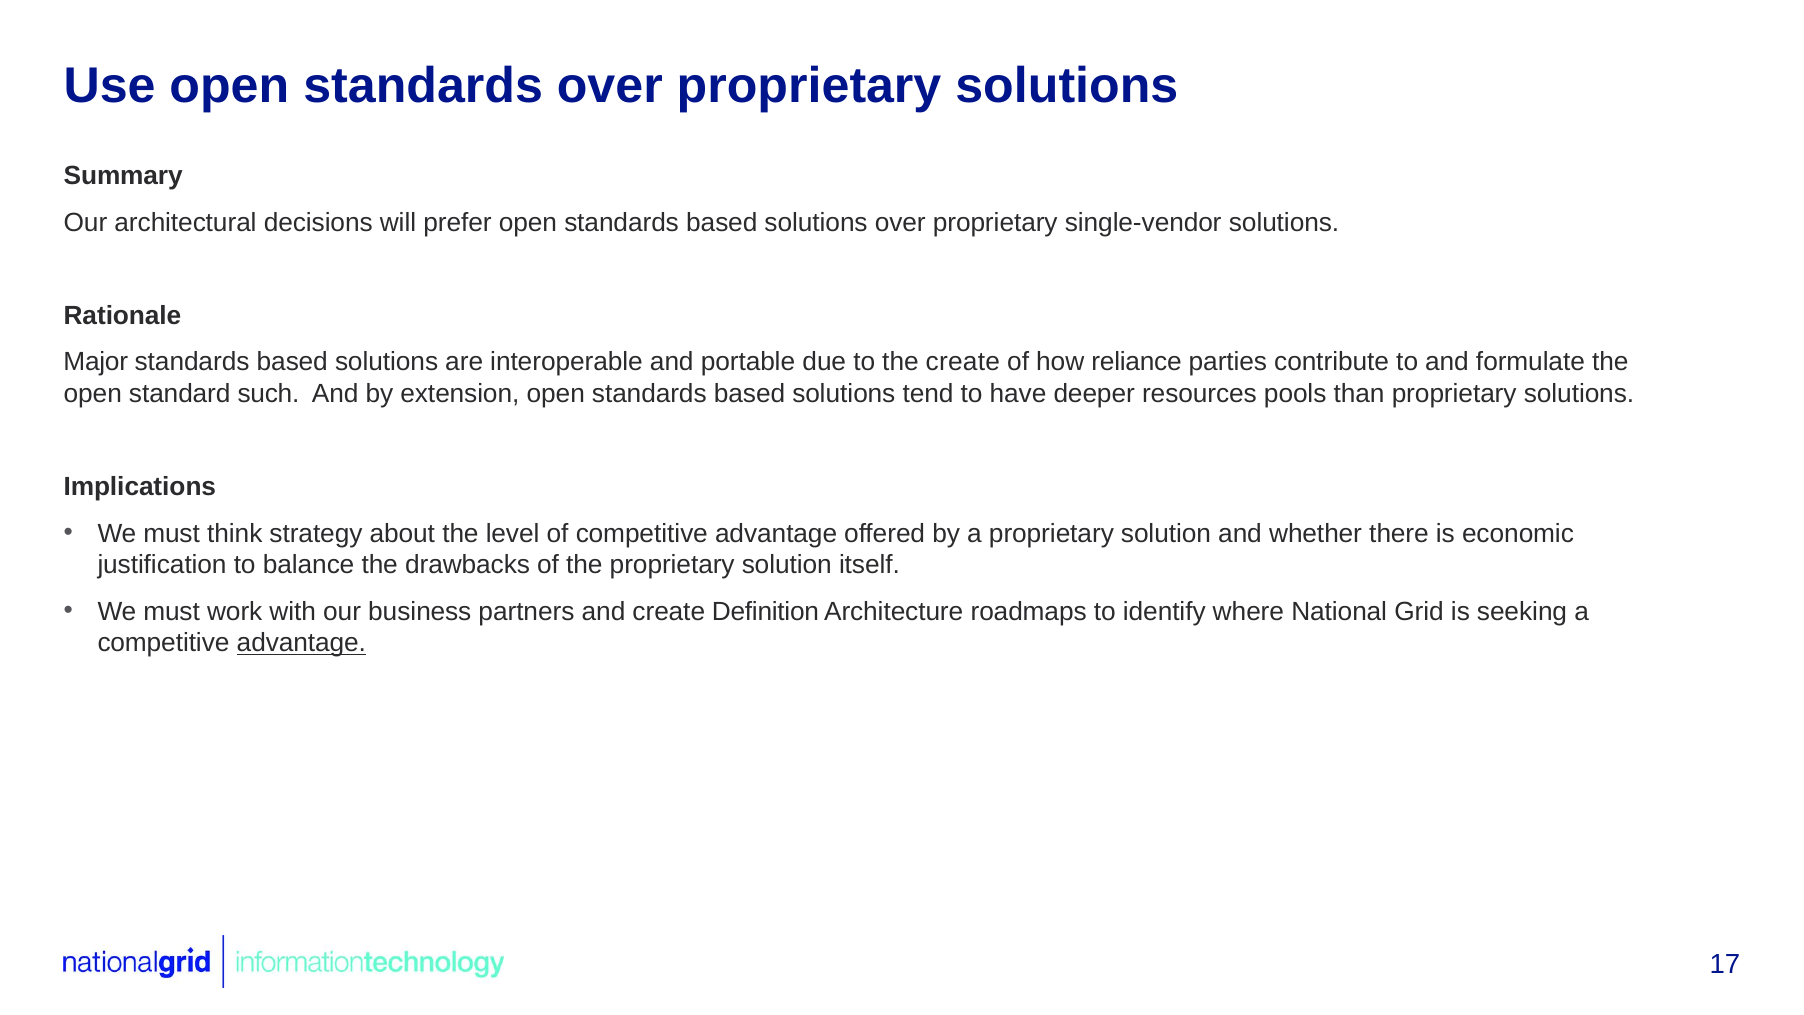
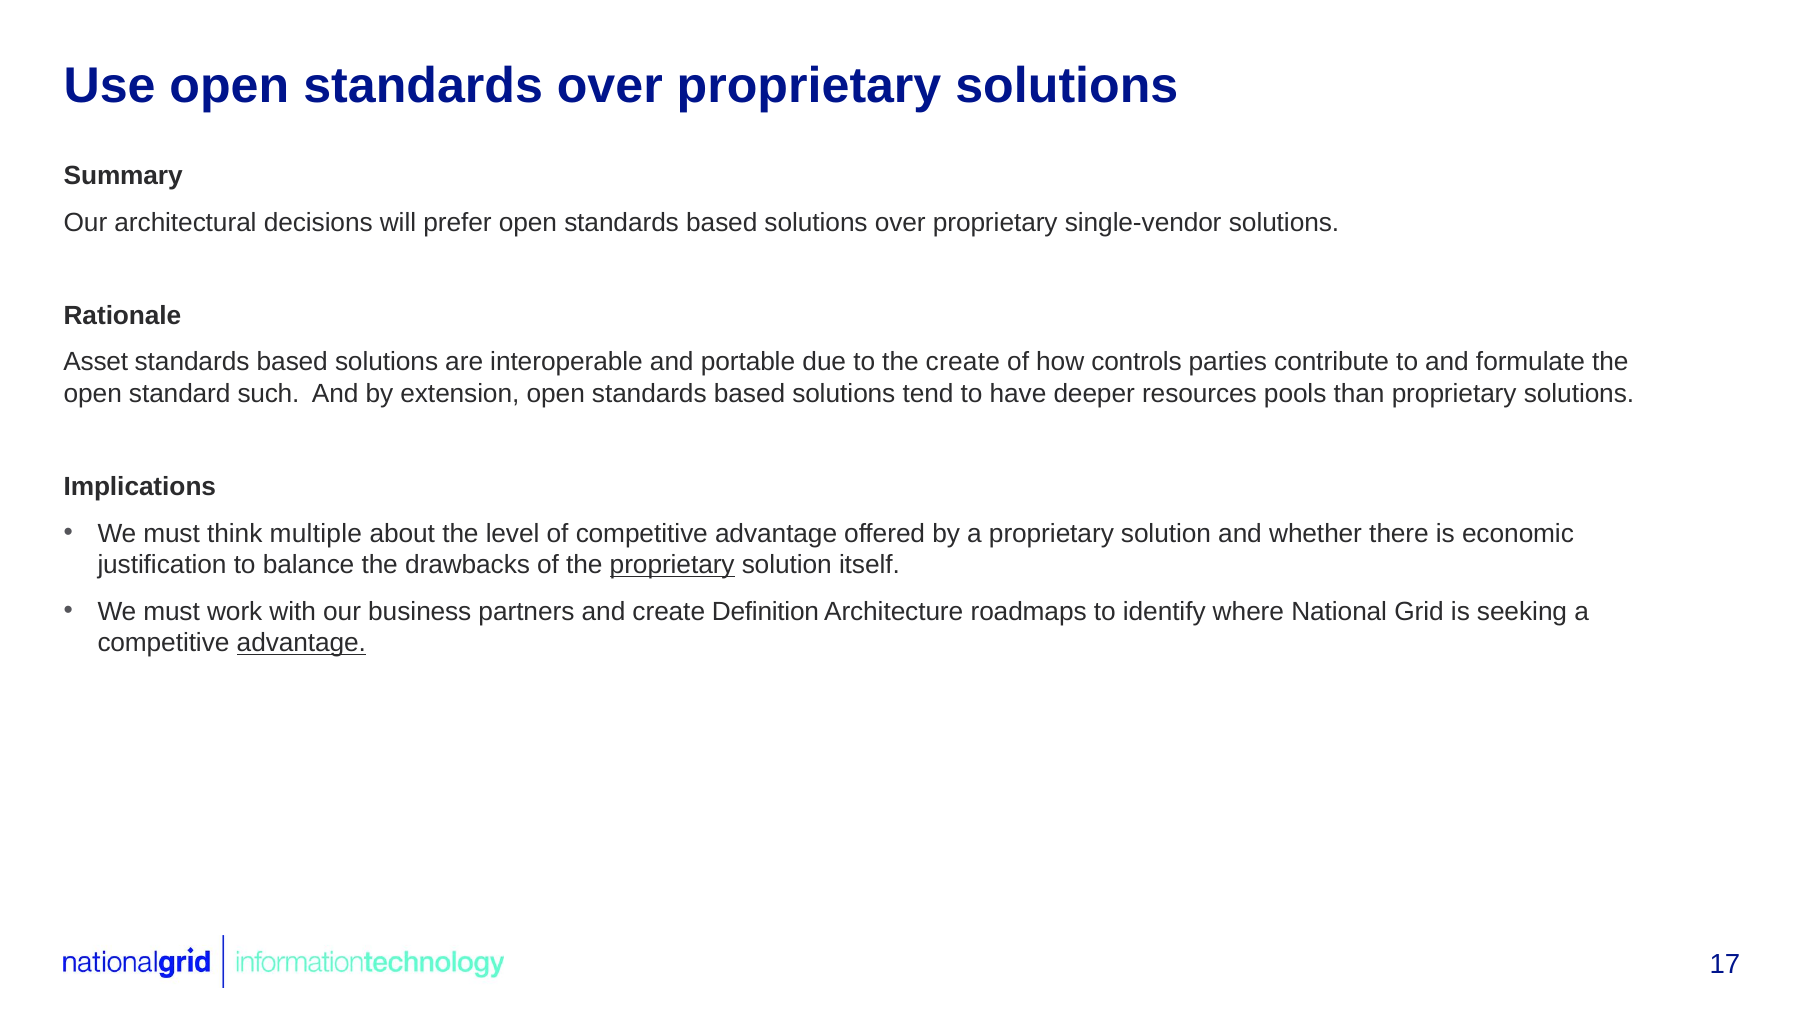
Major: Major -> Asset
reliance: reliance -> controls
strategy: strategy -> multiple
proprietary at (672, 565) underline: none -> present
